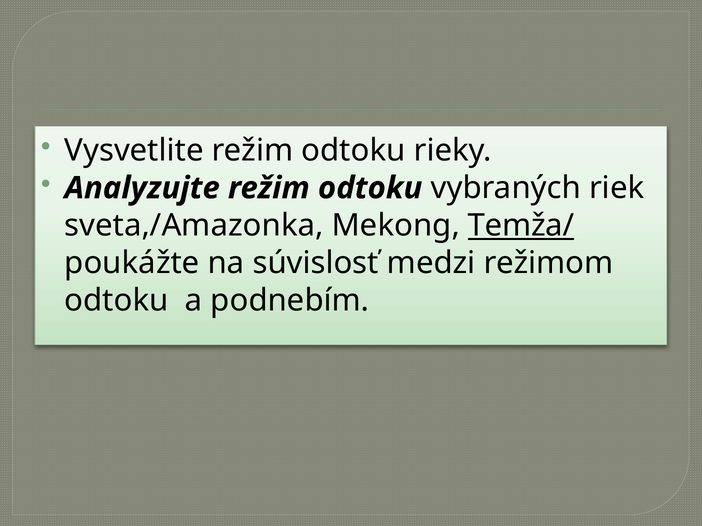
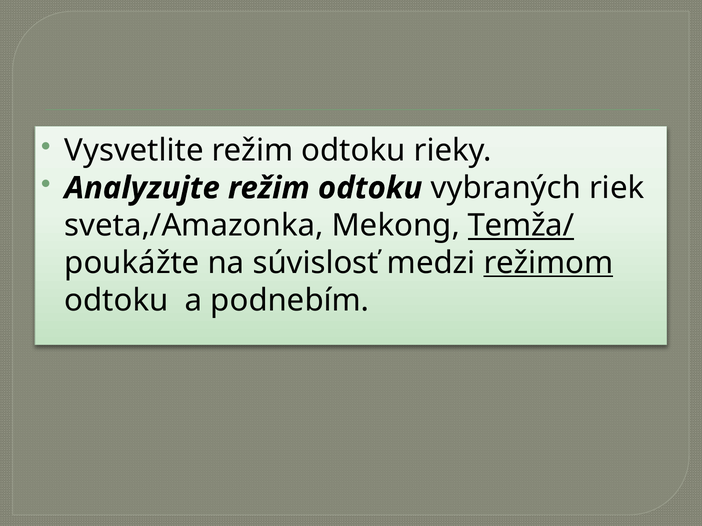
režimom underline: none -> present
